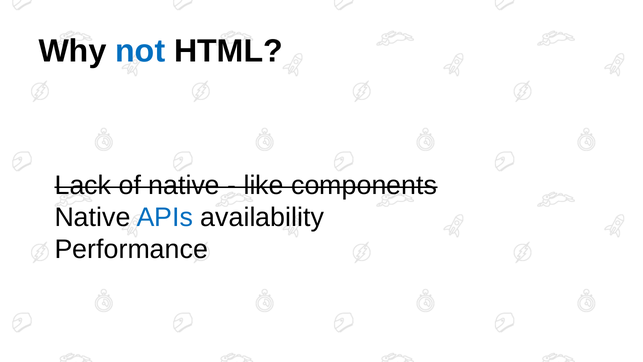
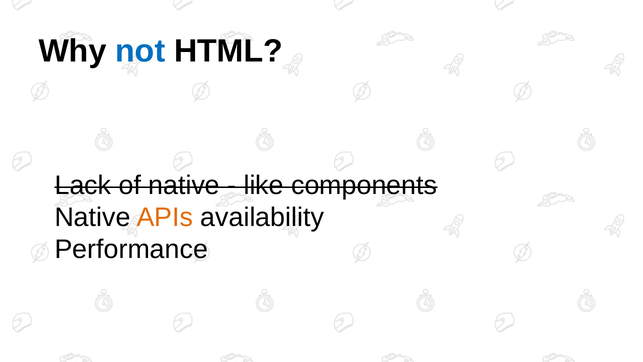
APIs colour: blue -> orange
